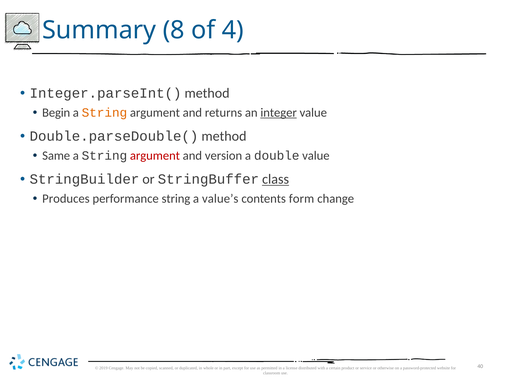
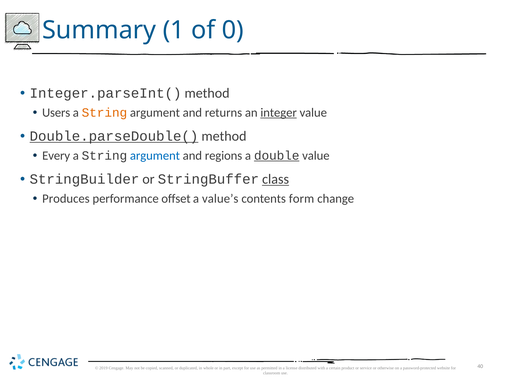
8: 8 -> 1
4: 4 -> 0
Begin: Begin -> Users
Double.parseDouble( underline: none -> present
Same: Same -> Every
argument at (155, 156) colour: red -> blue
version: version -> regions
double underline: none -> present
performance string: string -> offset
